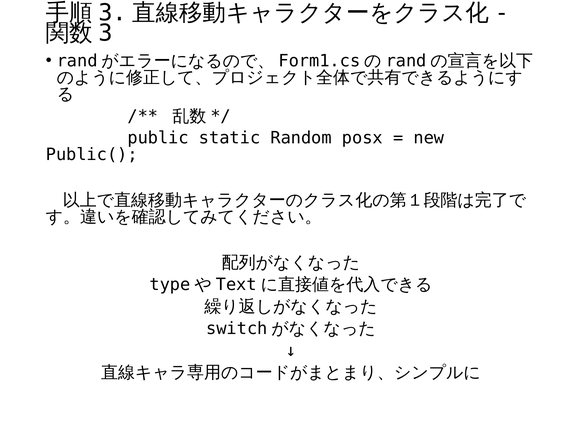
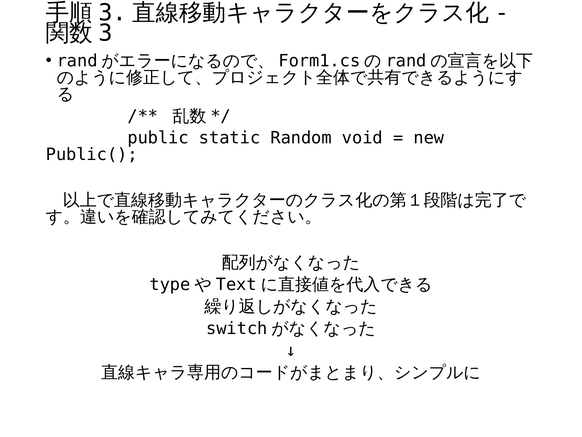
posx: posx -> void
